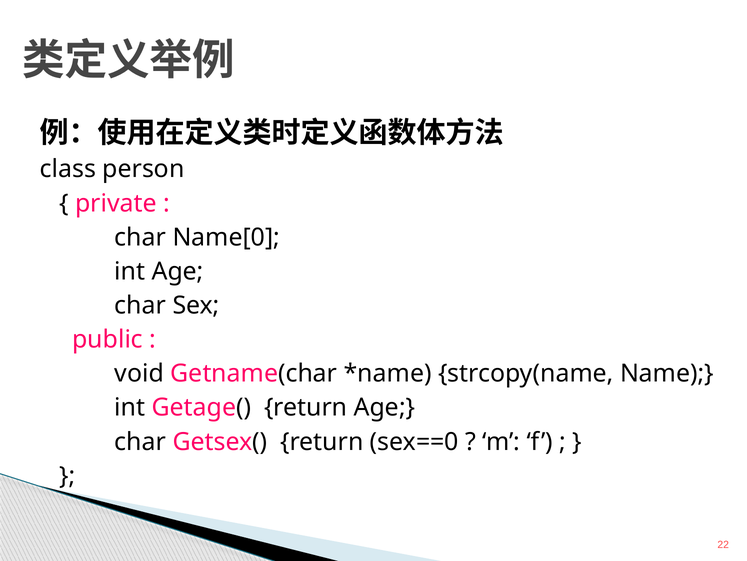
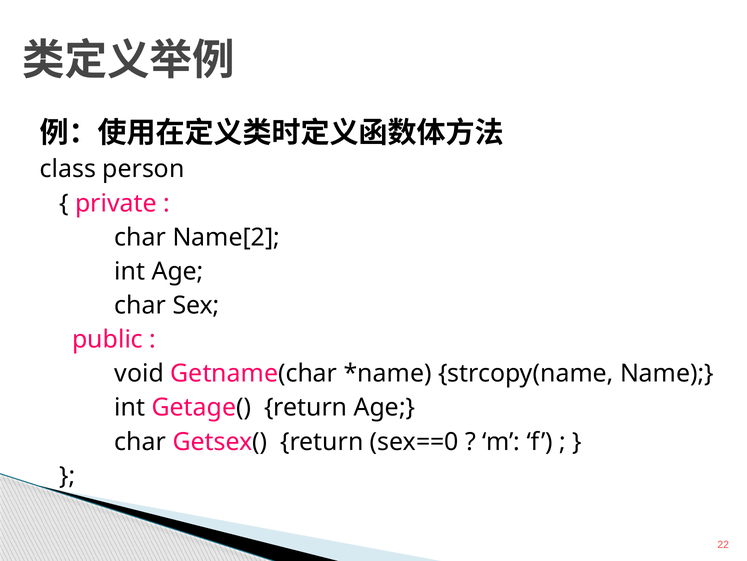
Name[0: Name[0 -> Name[2
